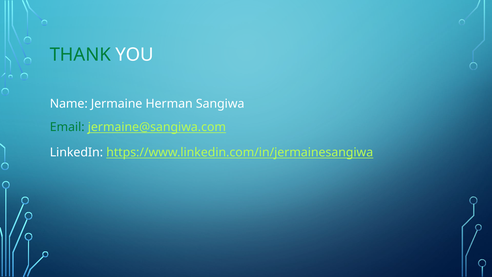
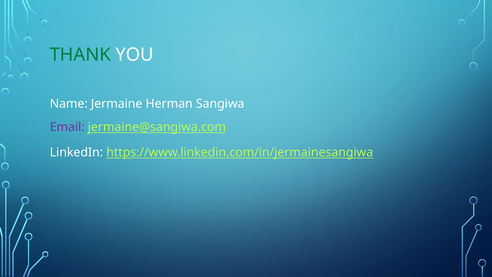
Email colour: green -> purple
